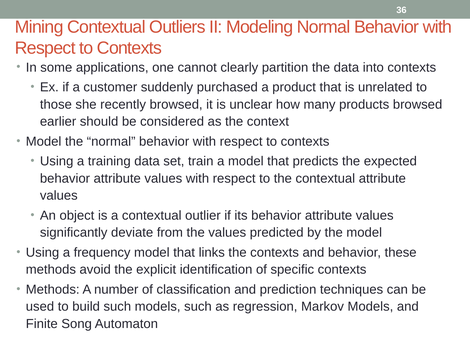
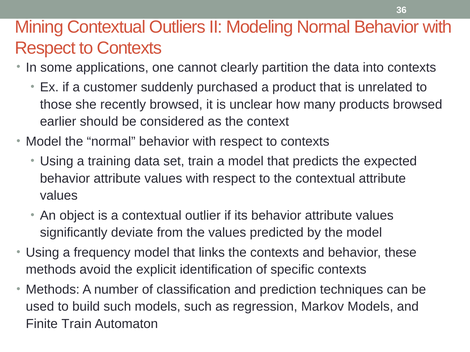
Finite Song: Song -> Train
